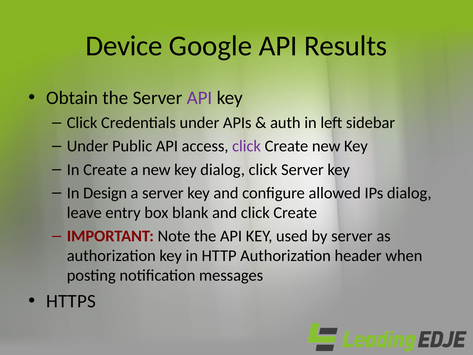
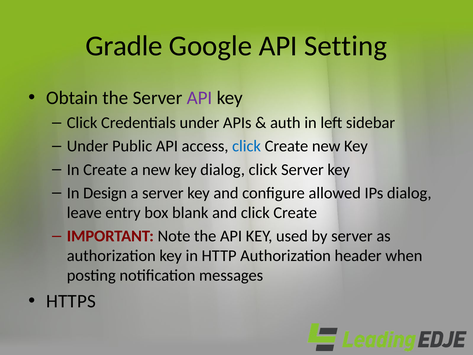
Device: Device -> Gradle
Results: Results -> Setting
click at (247, 146) colour: purple -> blue
